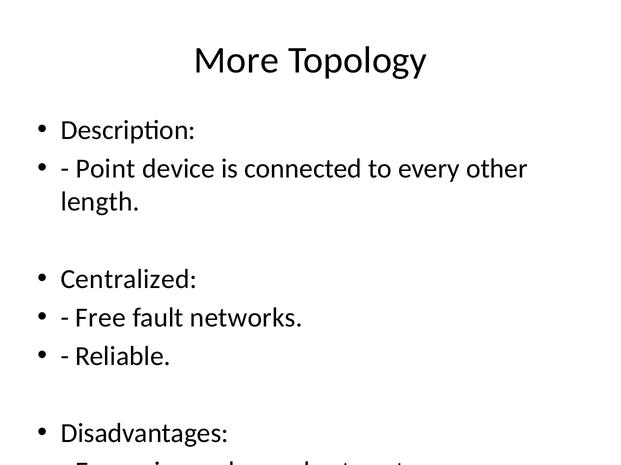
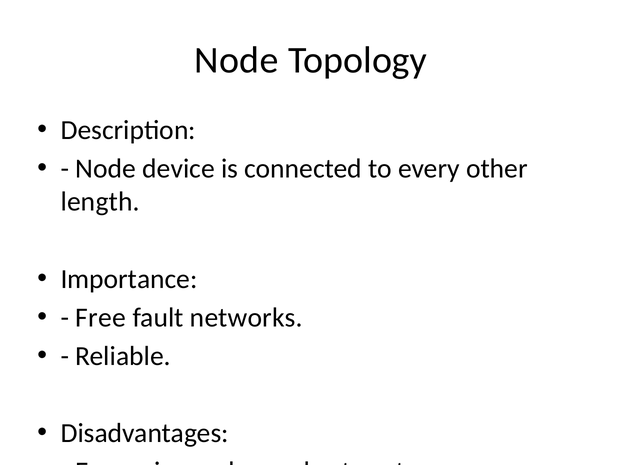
More at (236, 60): More -> Node
Point at (106, 169): Point -> Node
Centralized: Centralized -> Importance
